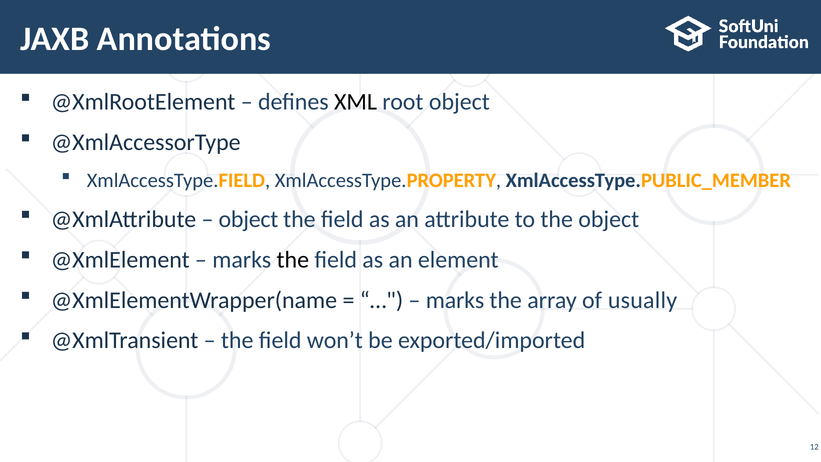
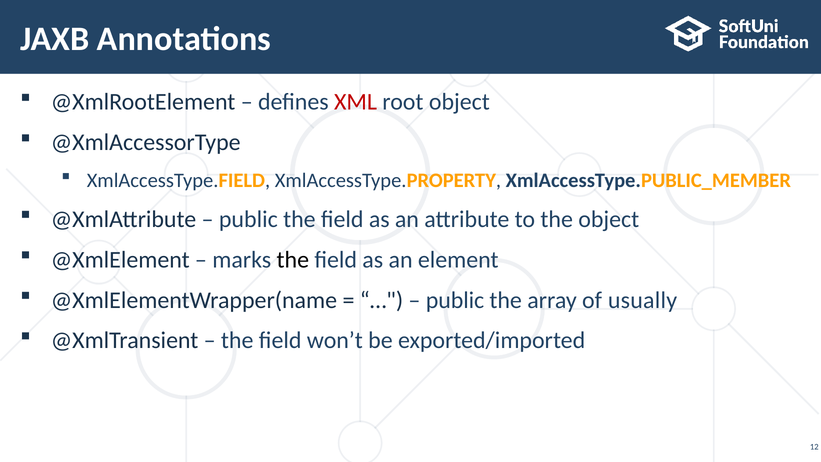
XML colour: black -> red
object at (248, 219): object -> public
marks at (455, 300): marks -> public
